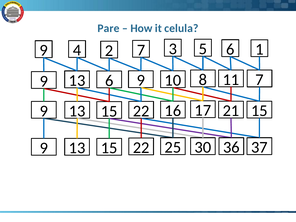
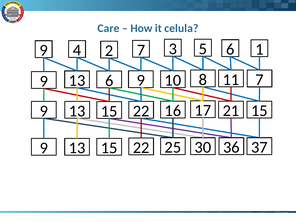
Pare: Pare -> Care
